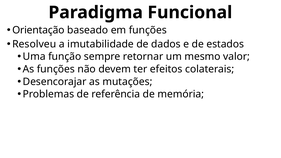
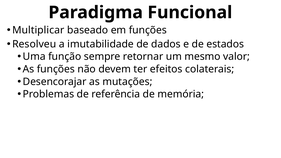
Orientação: Orientação -> Multiplicar
